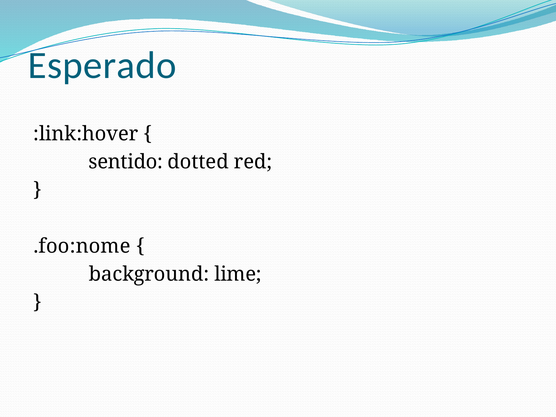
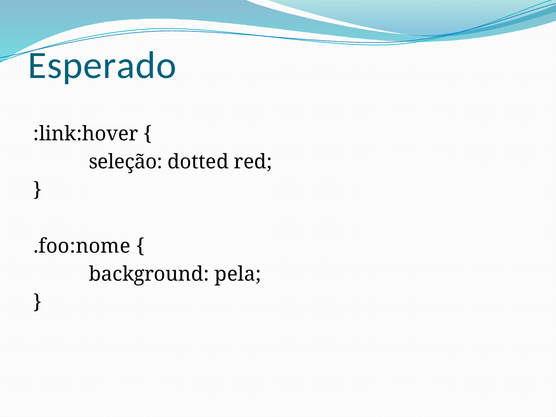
sentido: sentido -> seleção
lime: lime -> pela
